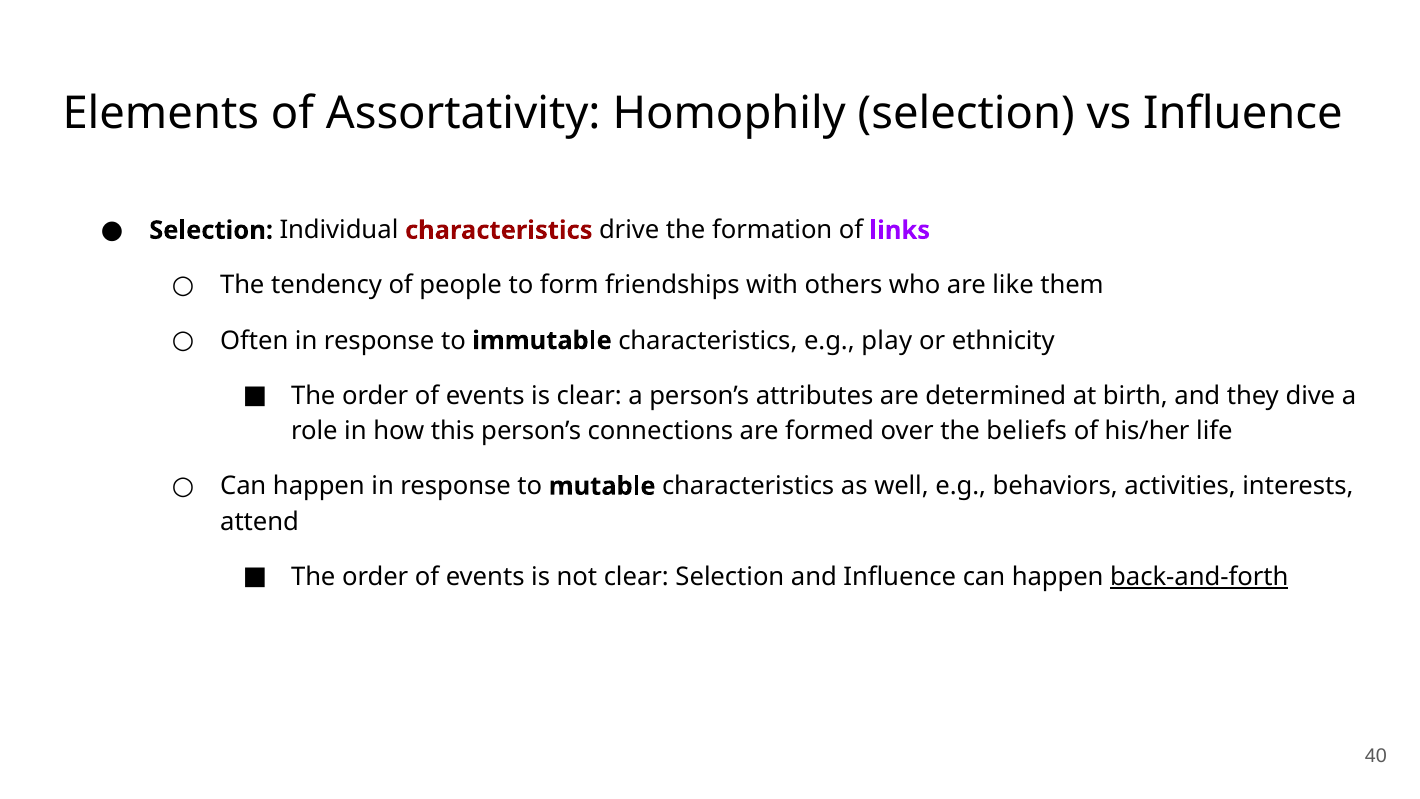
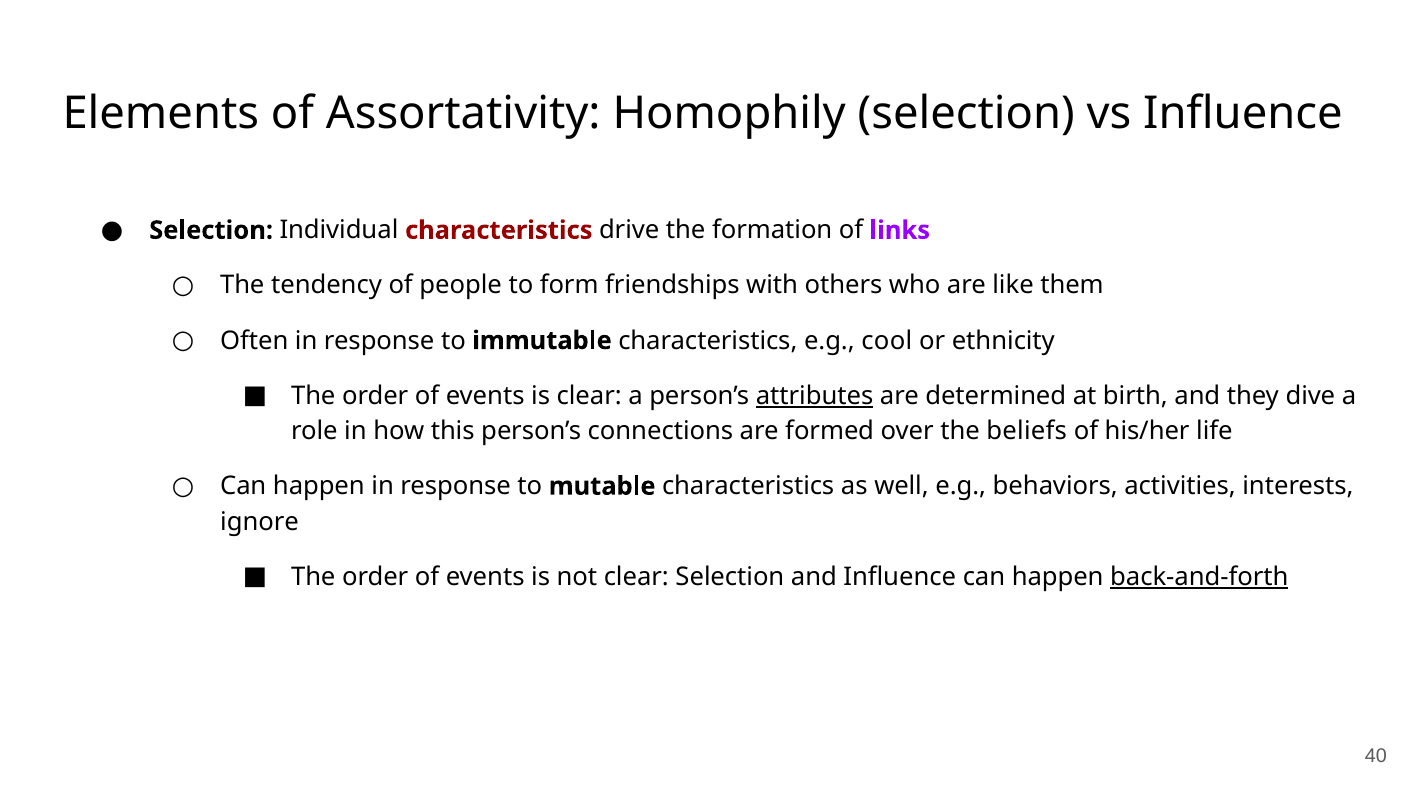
play: play -> cool
attributes underline: none -> present
attend: attend -> ignore
